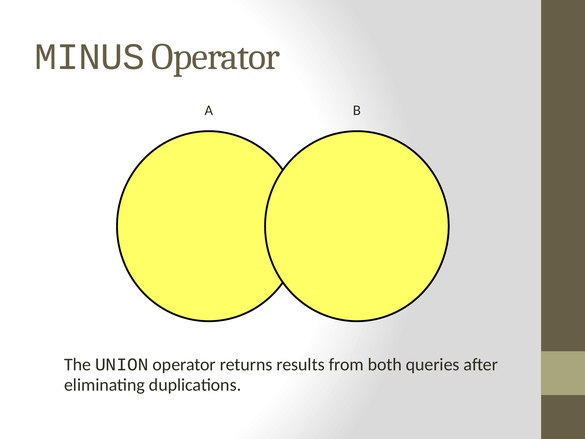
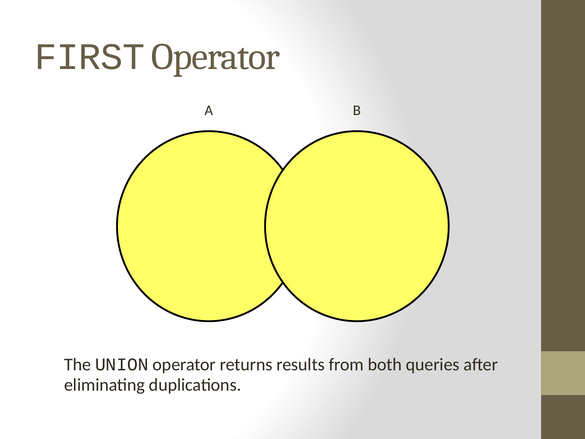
MINUS: MINUS -> FIRST
